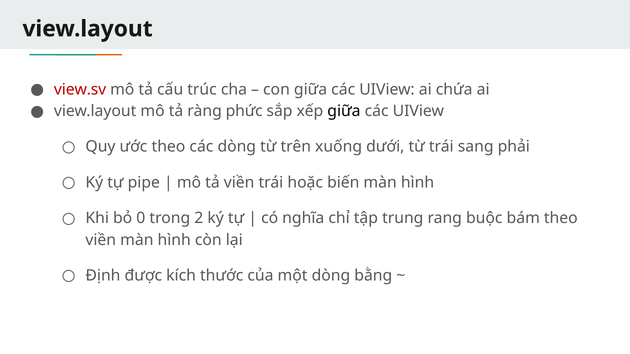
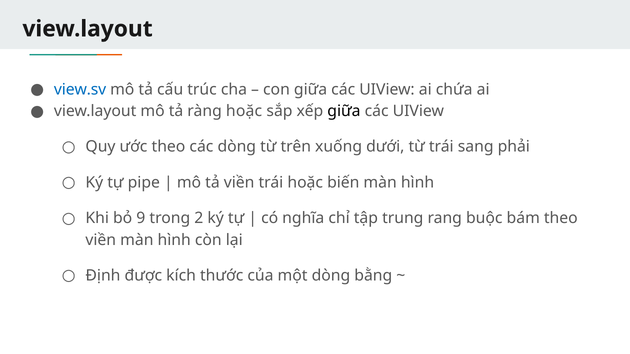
view.sv colour: red -> blue
ràng phức: phức -> hoặc
0: 0 -> 9
